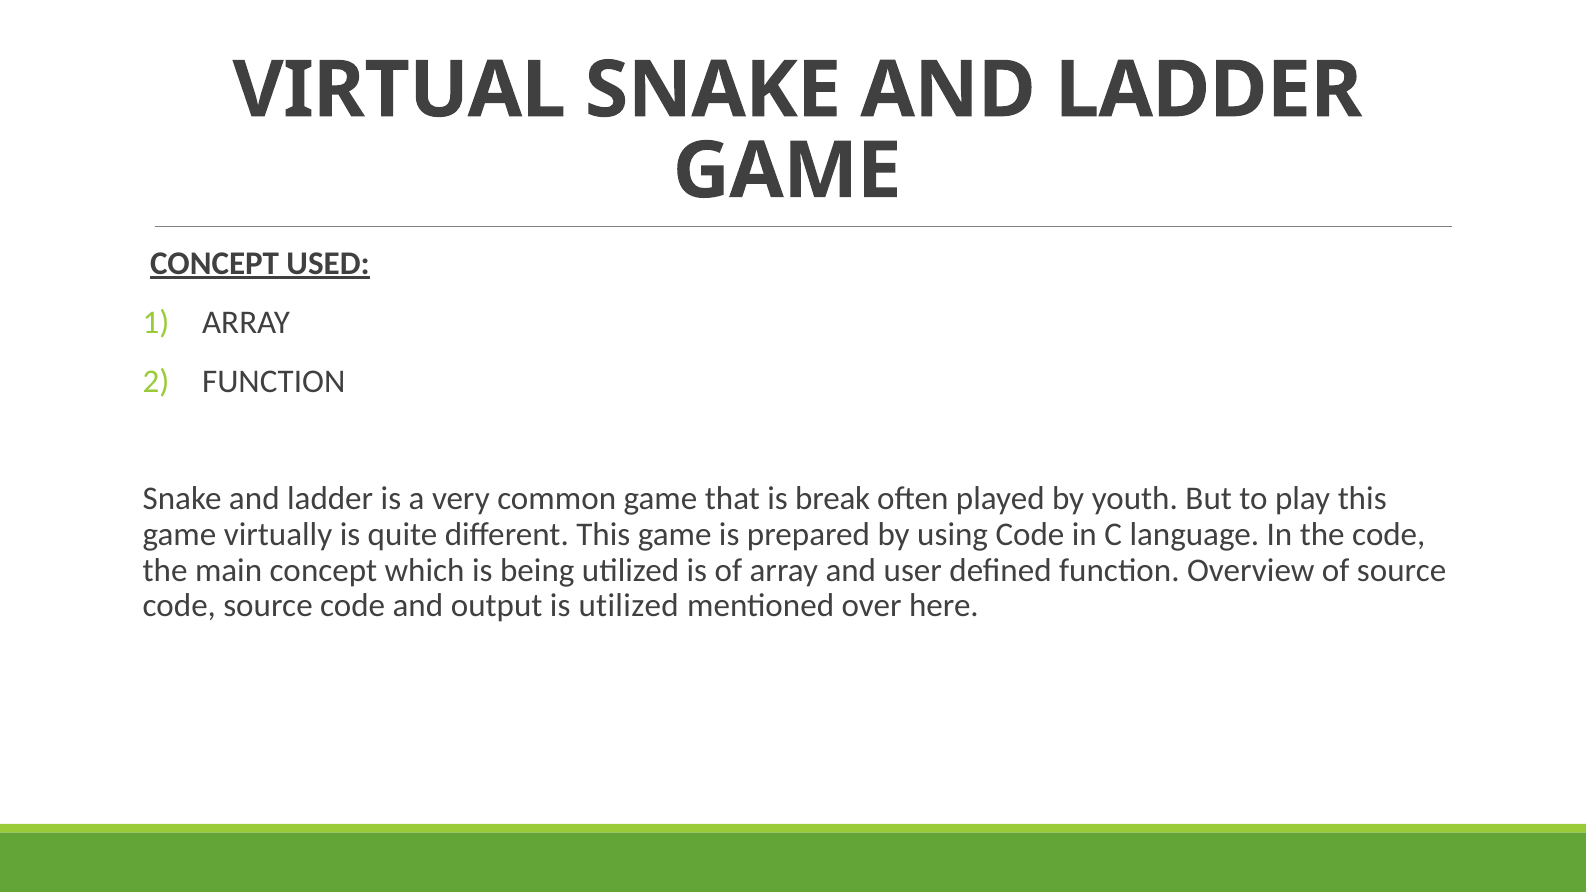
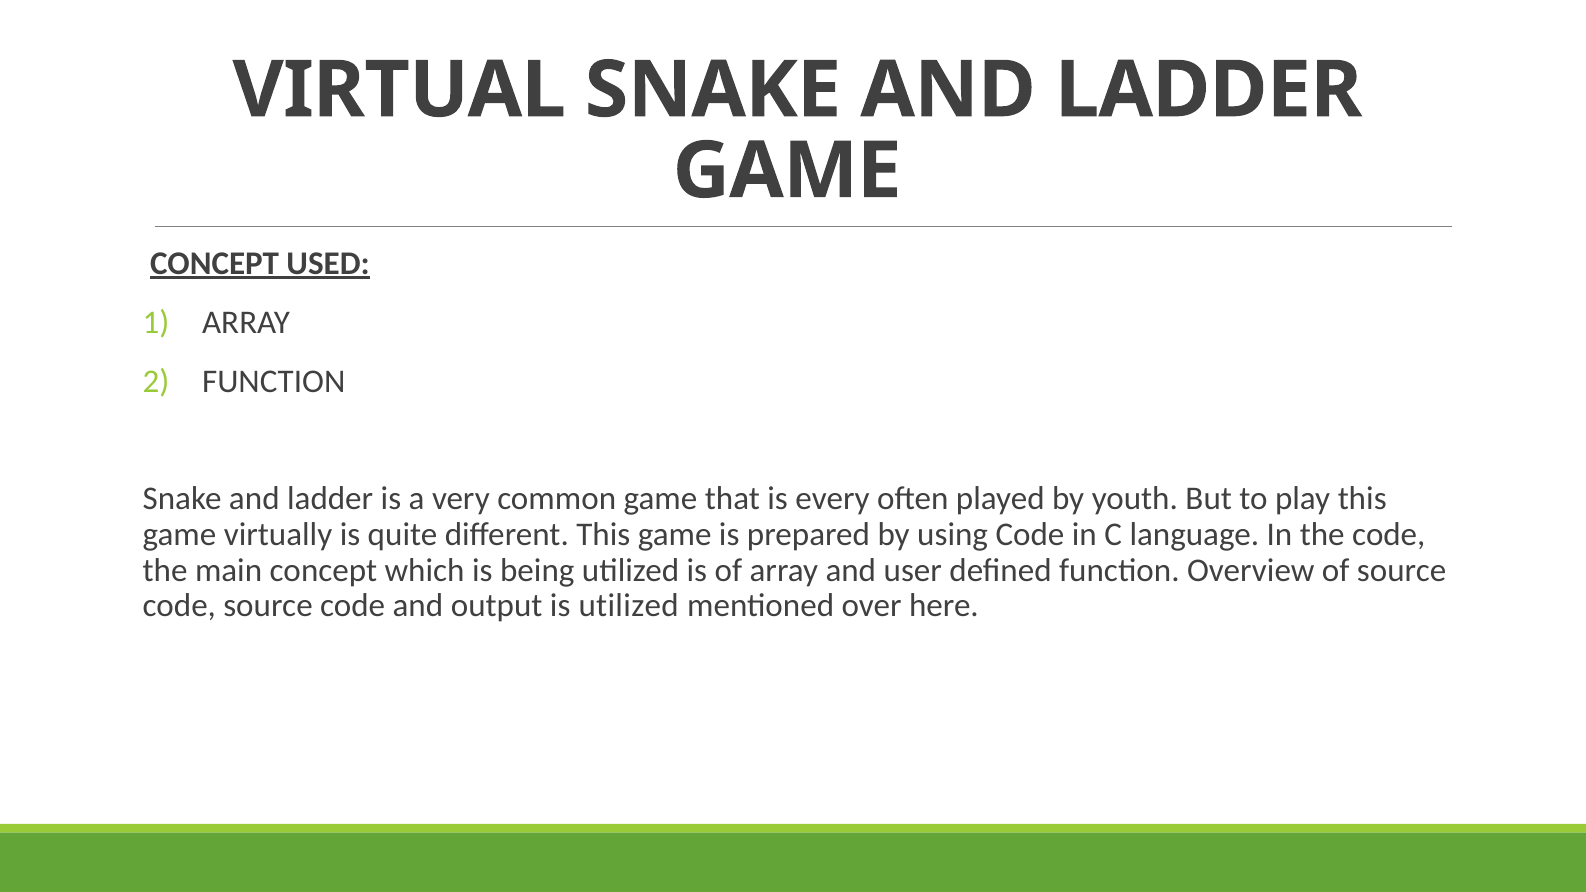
break: break -> every
